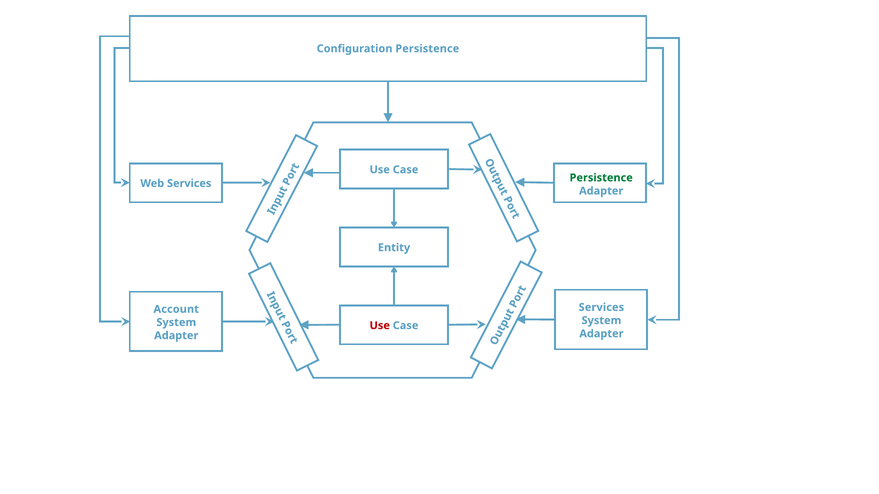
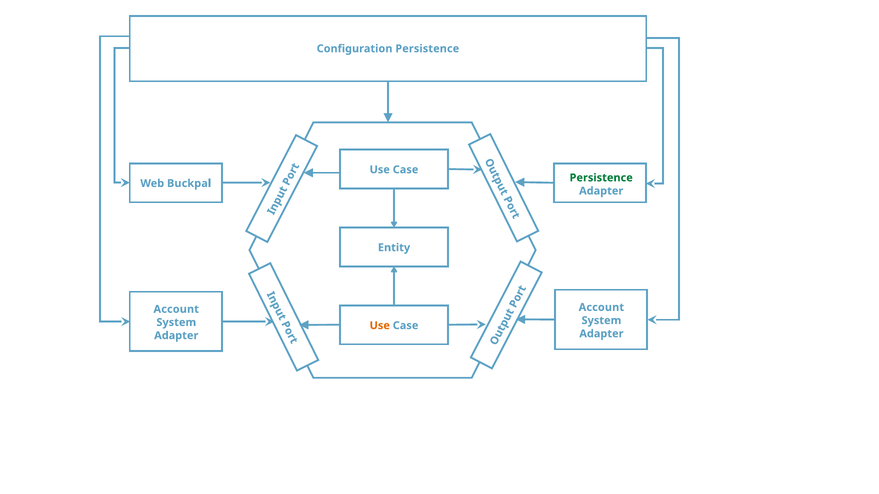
Web Services: Services -> Buckpal
Services at (601, 308): Services -> Account
Use at (380, 326) colour: red -> orange
